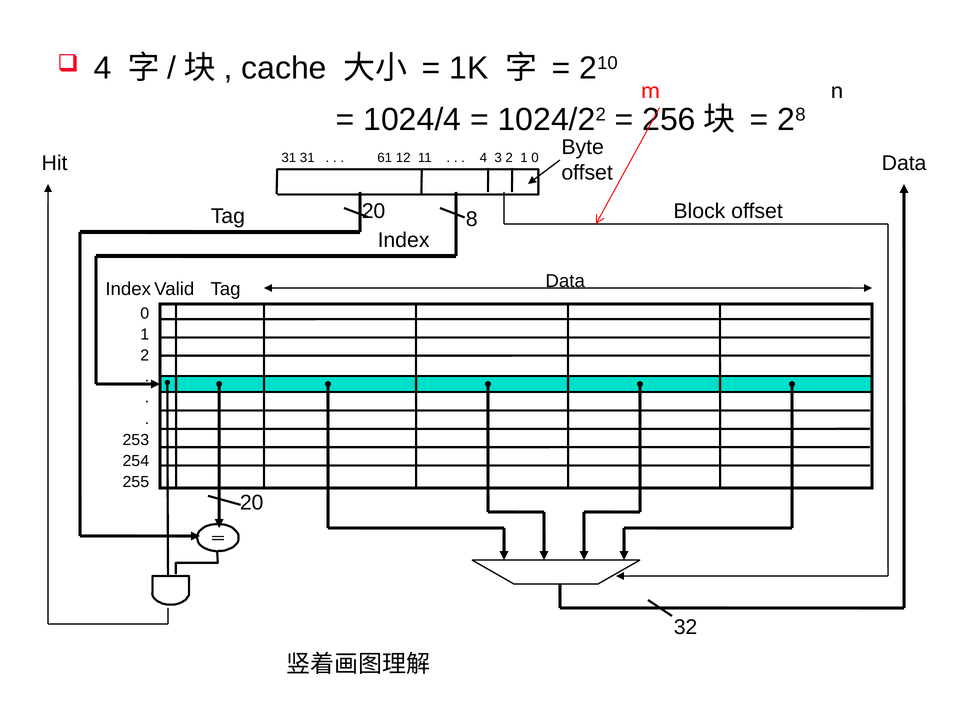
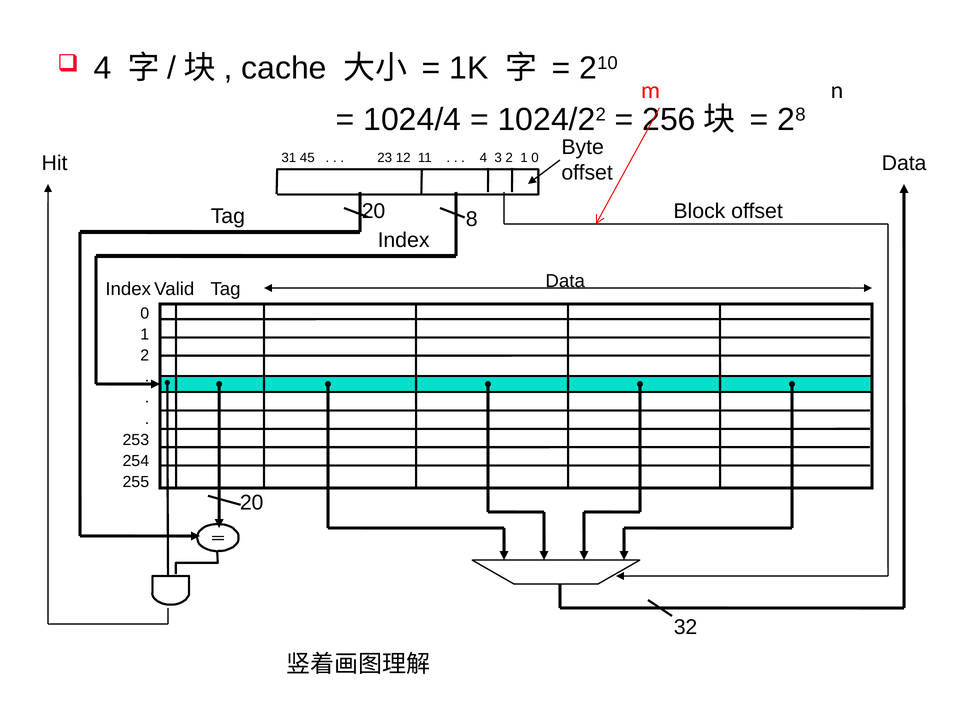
31 31: 31 -> 45
61: 61 -> 23
